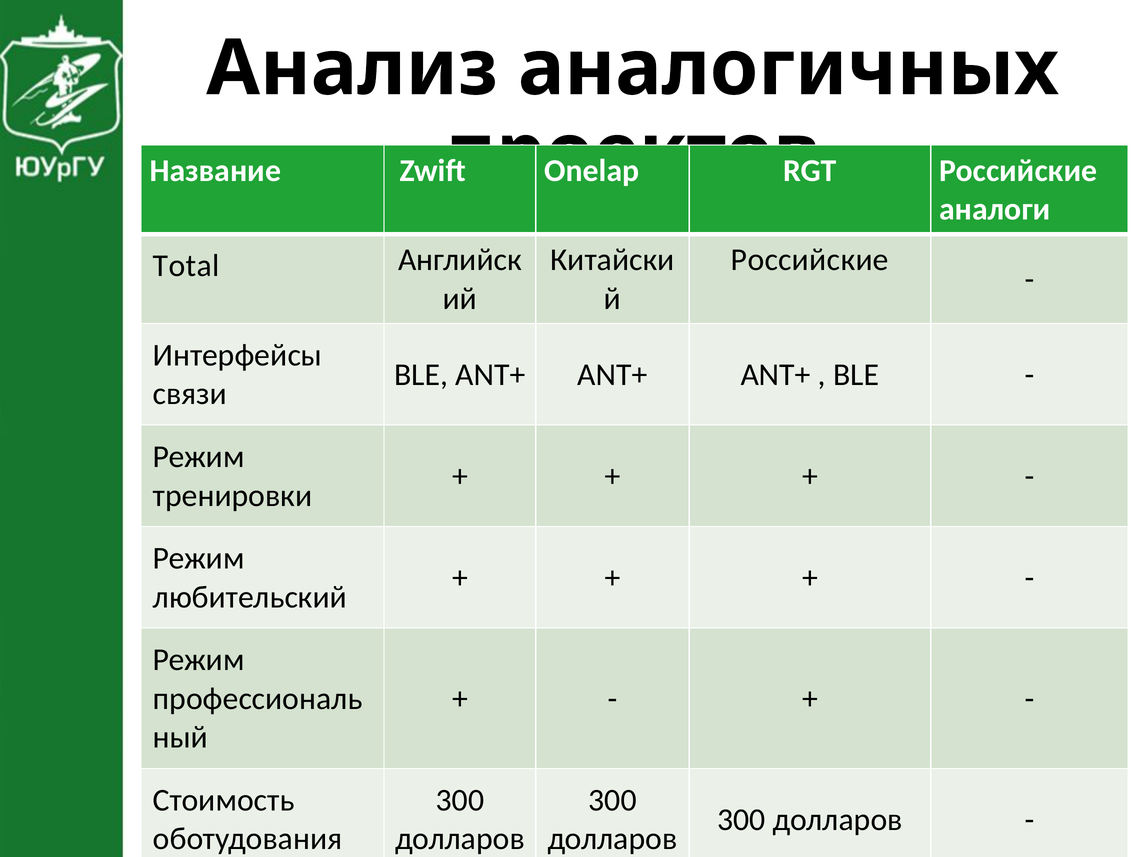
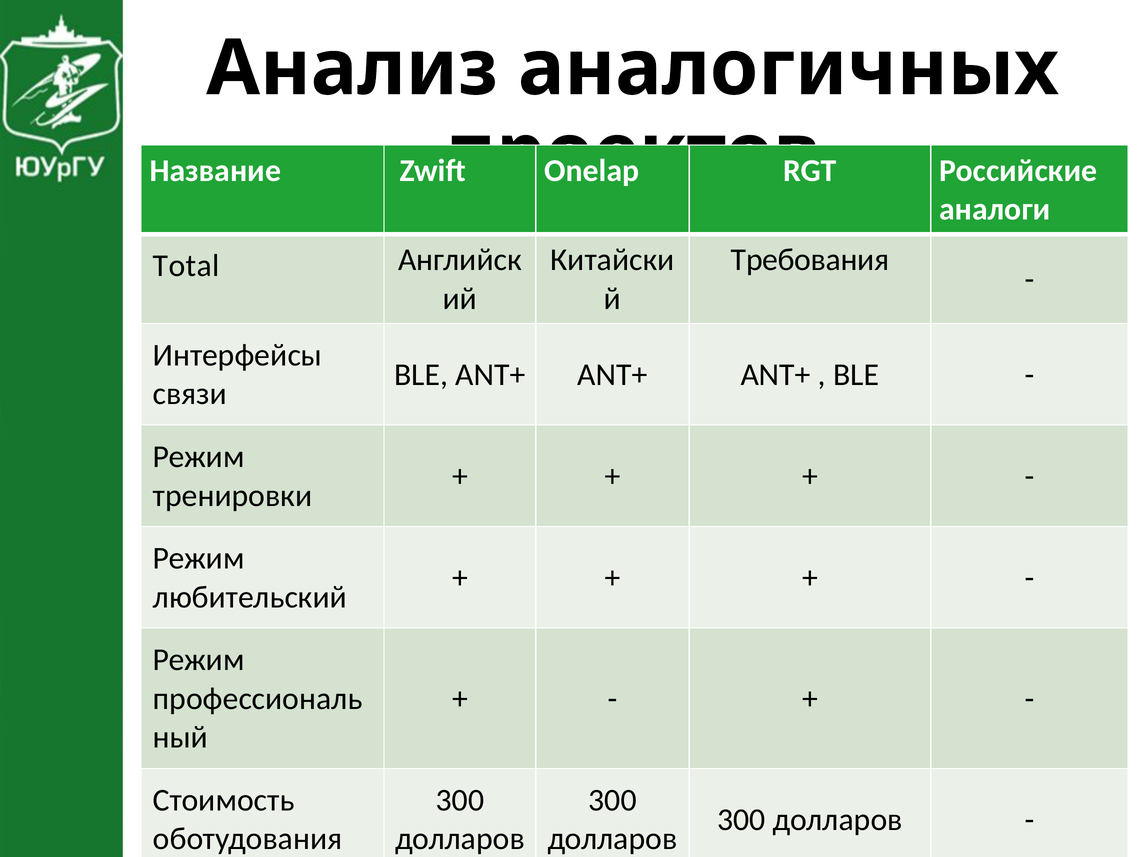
Российские at (810, 260): Российские -> Требования
